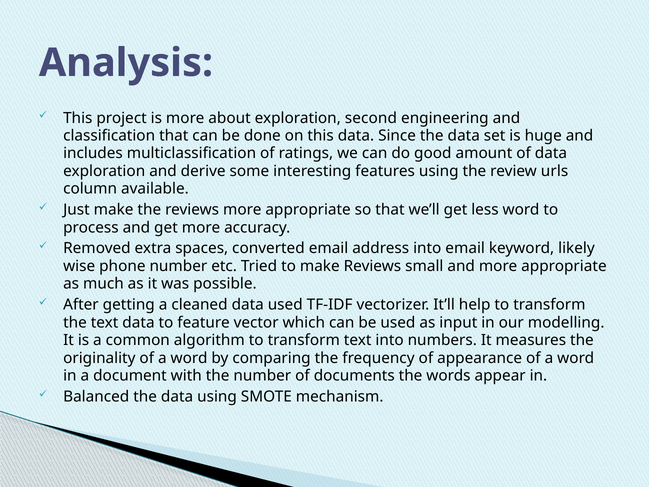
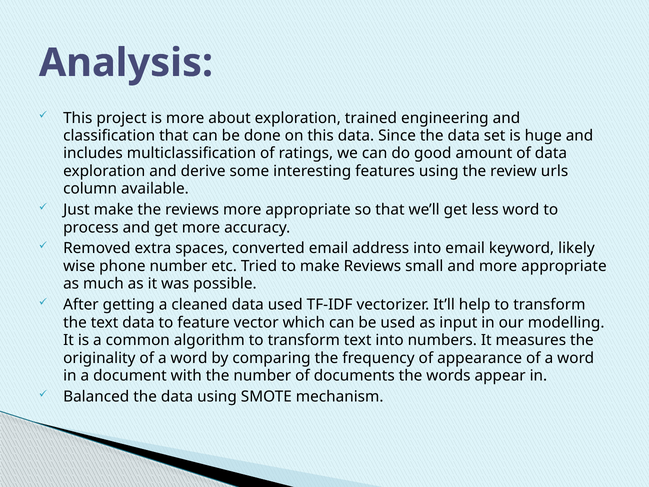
second: second -> trained
